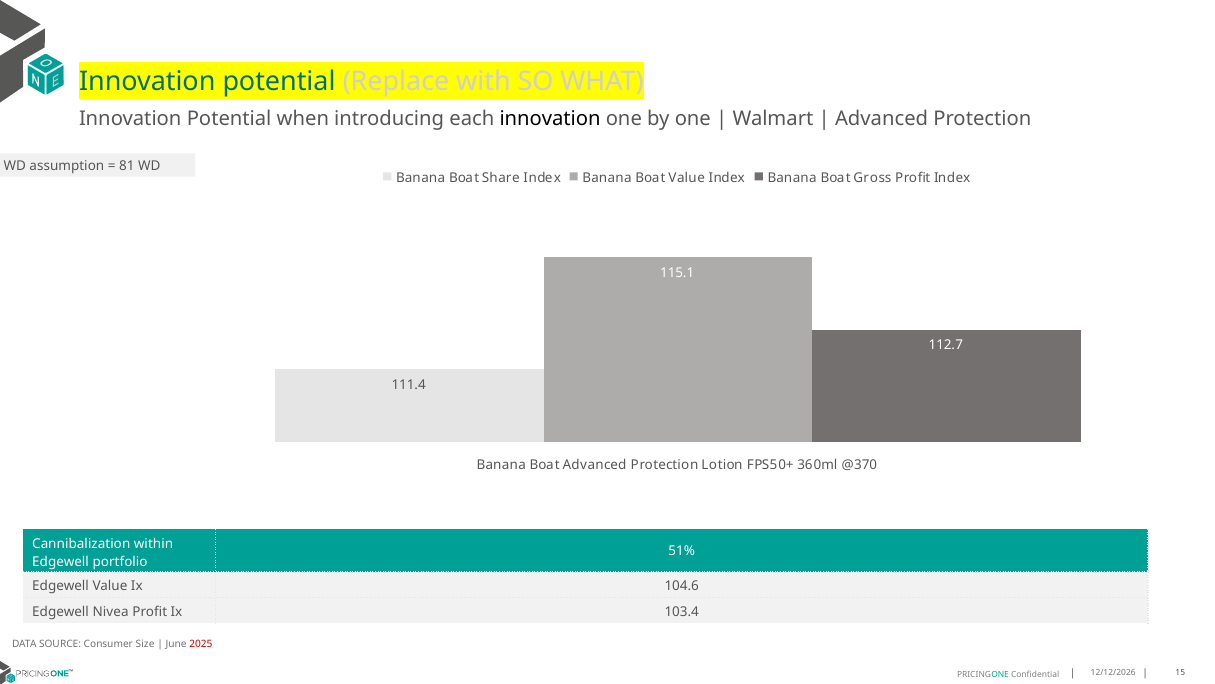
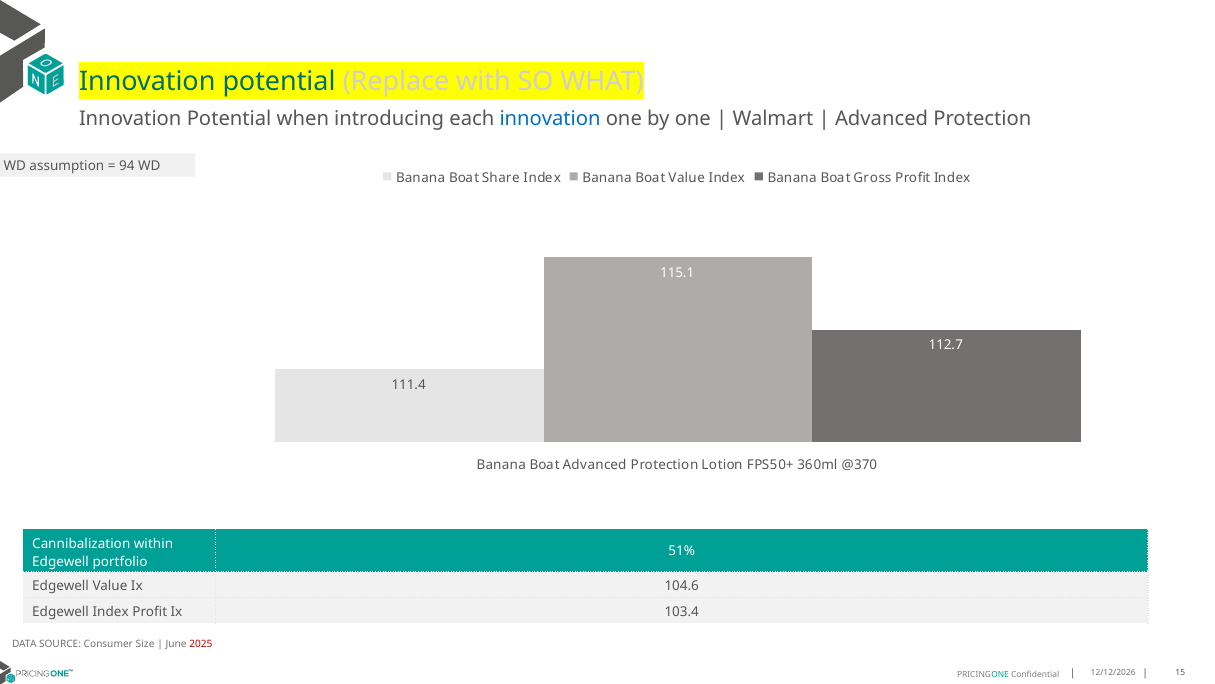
innovation at (550, 118) colour: black -> blue
81: 81 -> 94
Edgewell Nivea: Nivea -> Index
